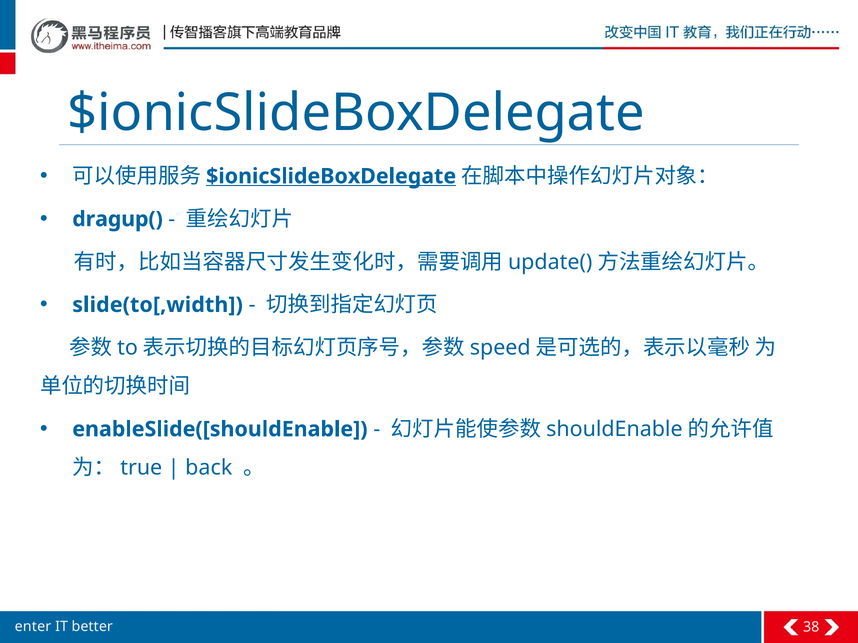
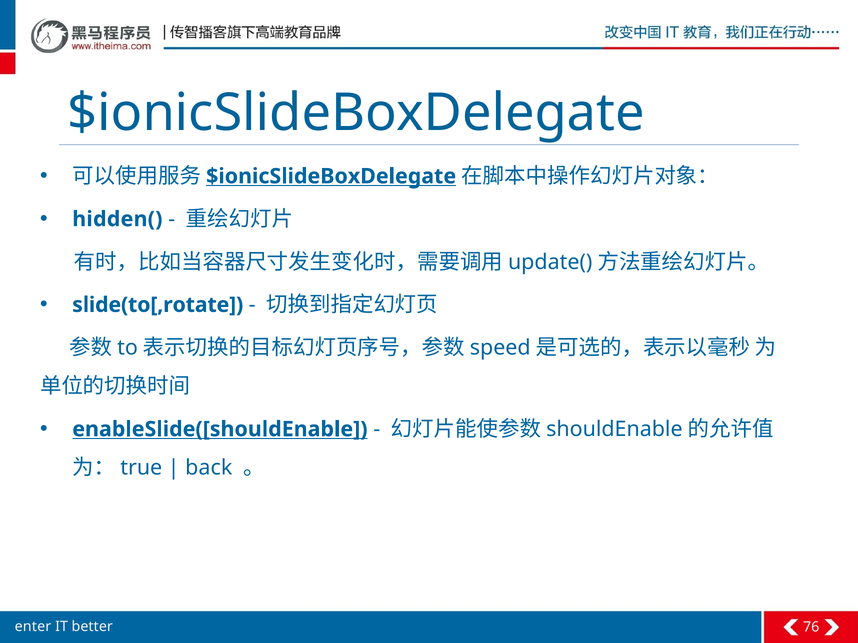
dragup(: dragup( -> hidden(
slide(to[,width: slide(to[,width -> slide(to[,rotate
enableSlide([shouldEnable underline: none -> present
38: 38 -> 76
